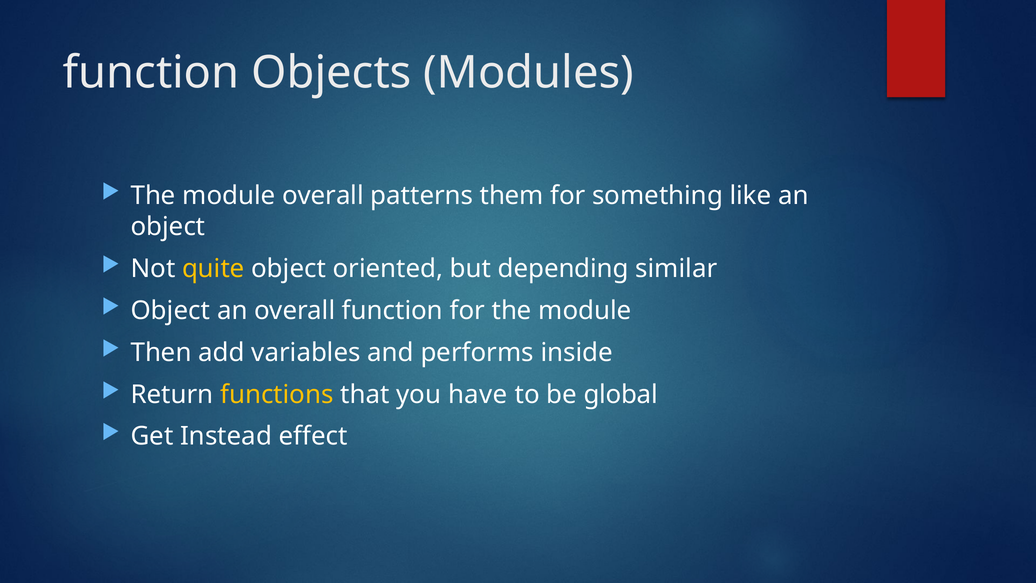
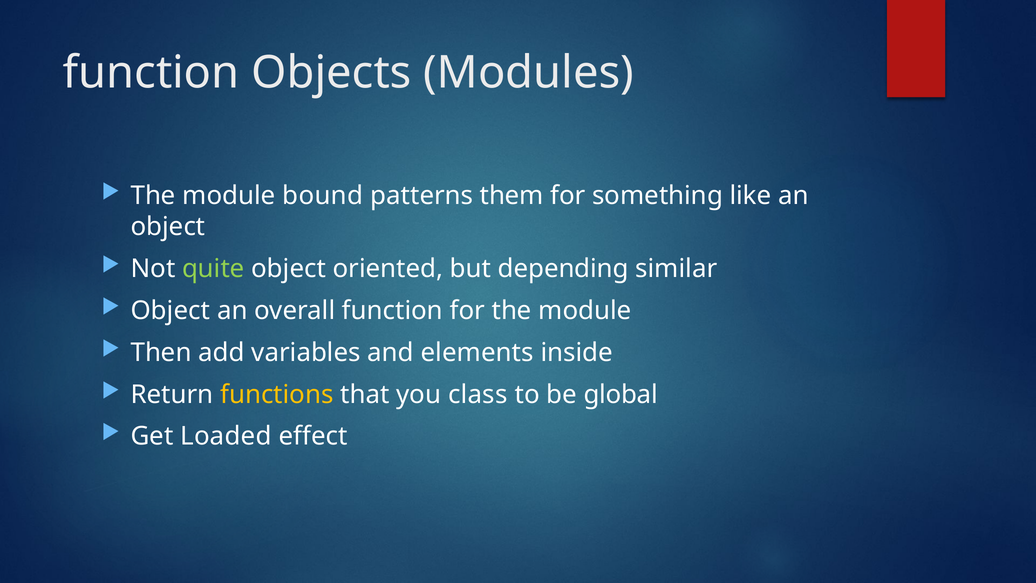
module overall: overall -> bound
quite colour: yellow -> light green
performs: performs -> elements
have: have -> class
Instead: Instead -> Loaded
